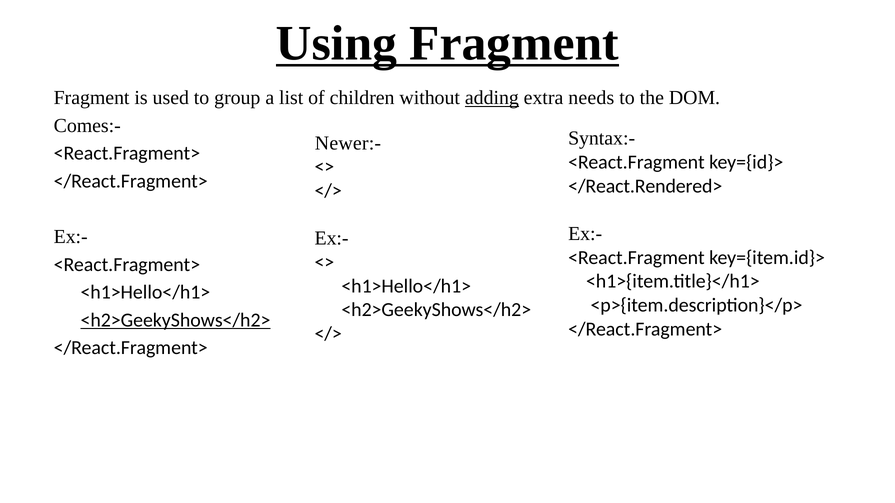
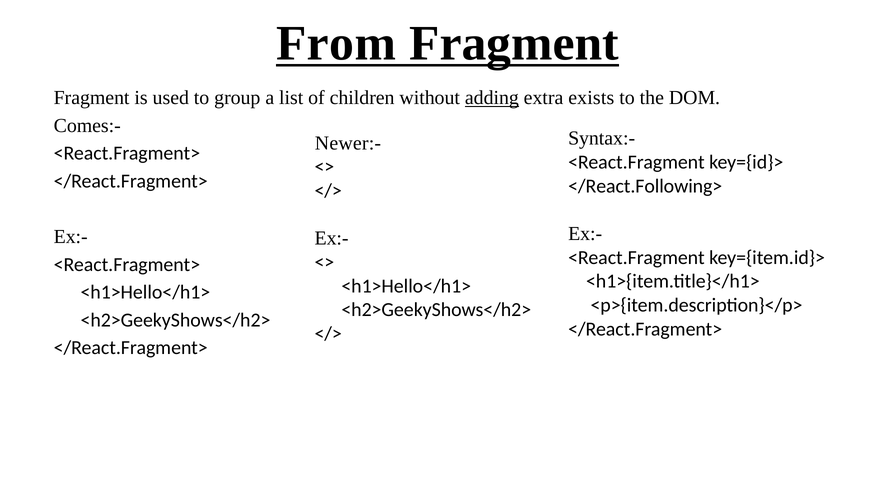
Using: Using -> From
needs: needs -> exists
</React.Rendered>: </React.Rendered> -> </React.Following>
<h2>GeekyShows</h2> at (175, 320) underline: present -> none
